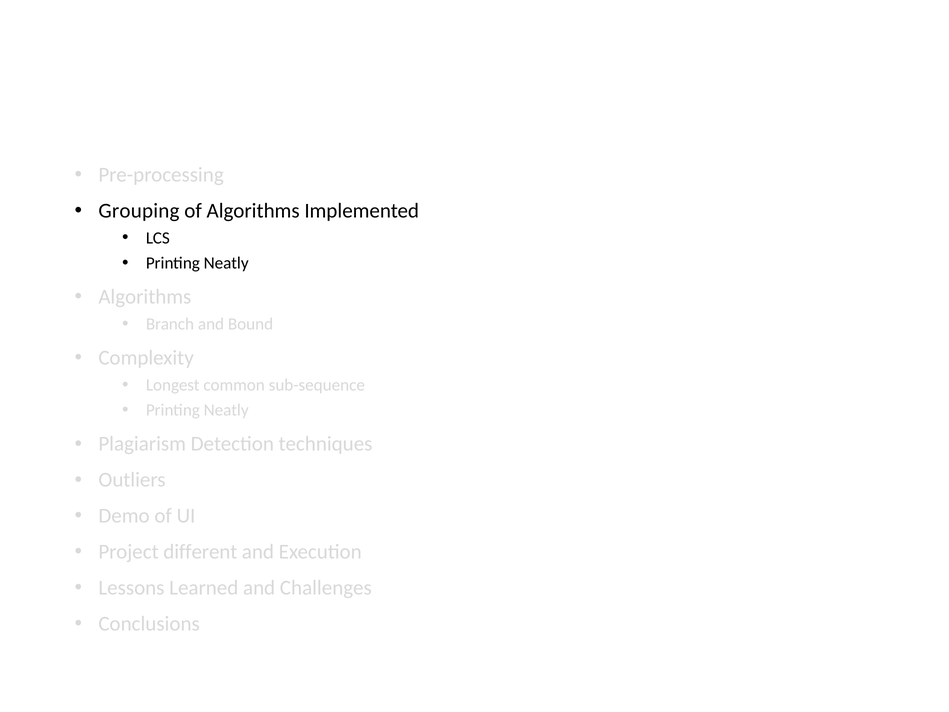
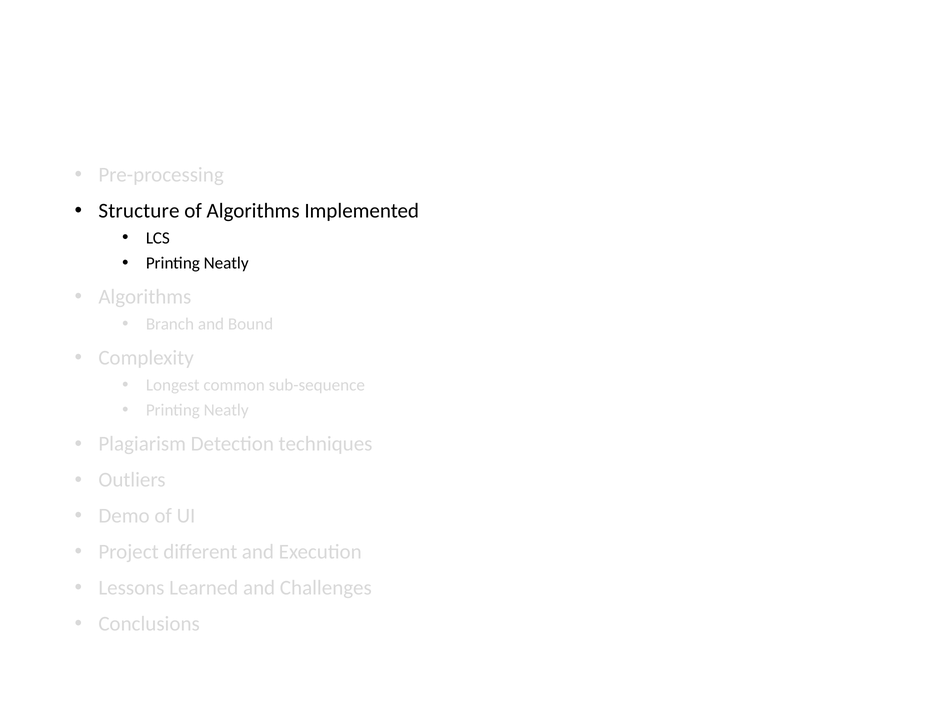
Grouping: Grouping -> Structure
